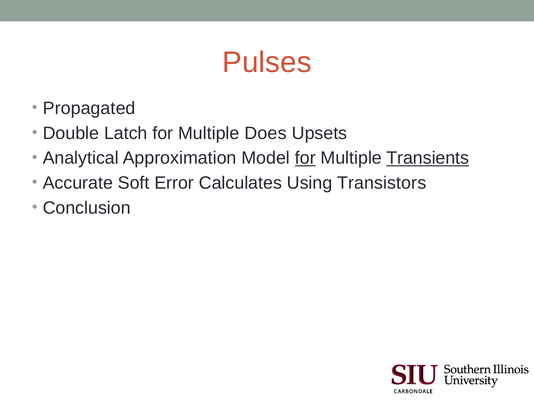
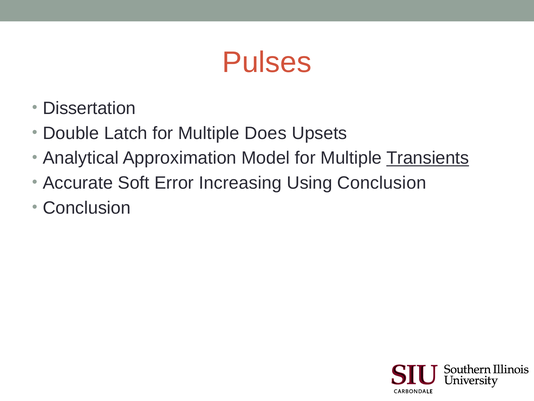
Propagated: Propagated -> Dissertation
for at (305, 158) underline: present -> none
Calculates: Calculates -> Increasing
Using Transistors: Transistors -> Conclusion
